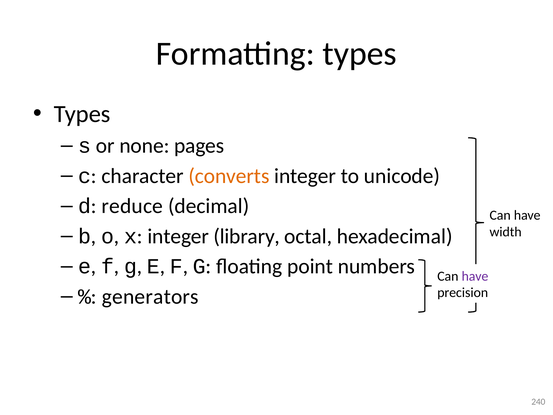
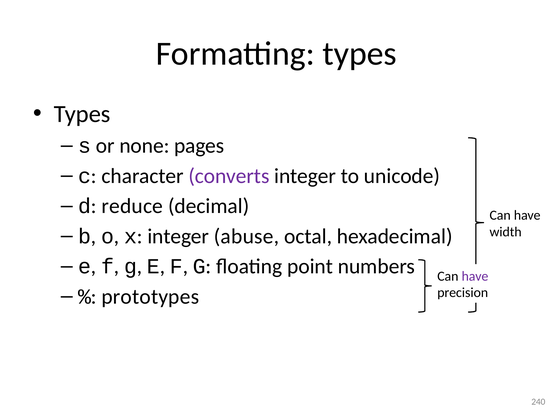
converts colour: orange -> purple
library: library -> abuse
generators: generators -> prototypes
